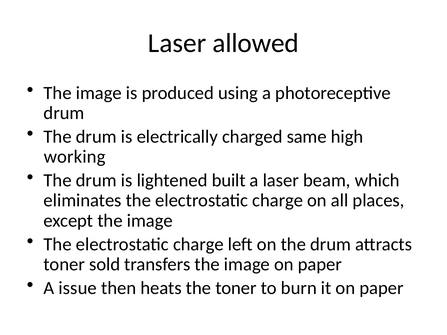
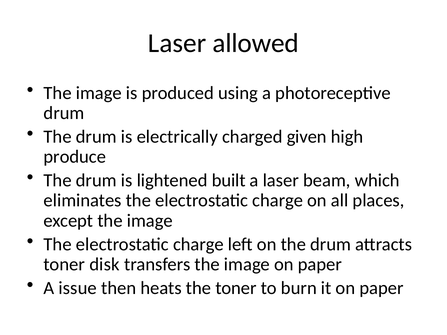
same: same -> given
working: working -> produce
sold: sold -> disk
